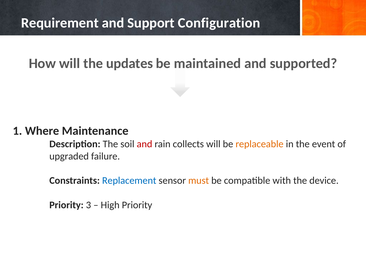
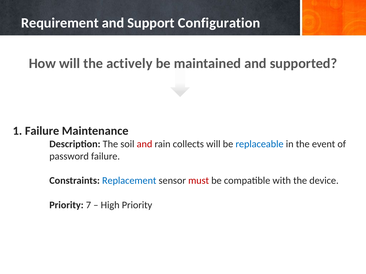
updates: updates -> actively
1 Where: Where -> Failure
replaceable colour: orange -> blue
upgraded: upgraded -> password
must colour: orange -> red
3: 3 -> 7
